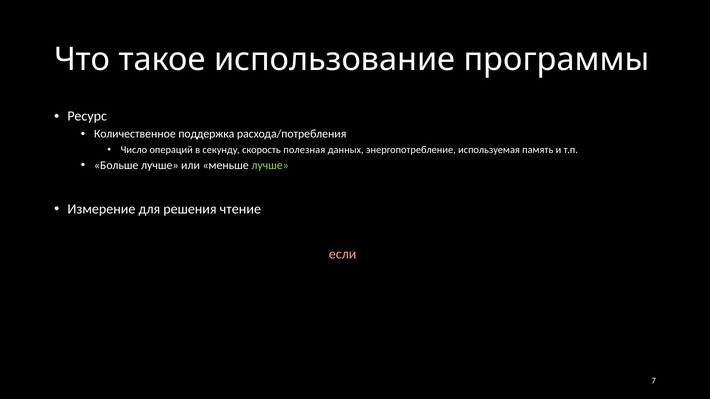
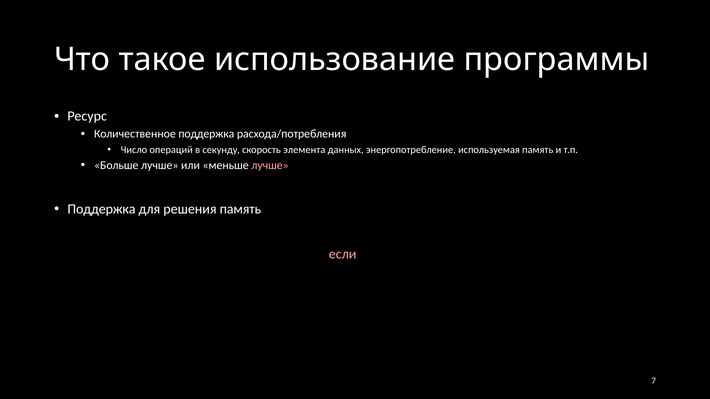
полезная: полезная -> элемента
лучше at (270, 165) colour: light green -> pink
Измерение at (101, 209): Измерение -> Поддержка
решения чтение: чтение -> память
